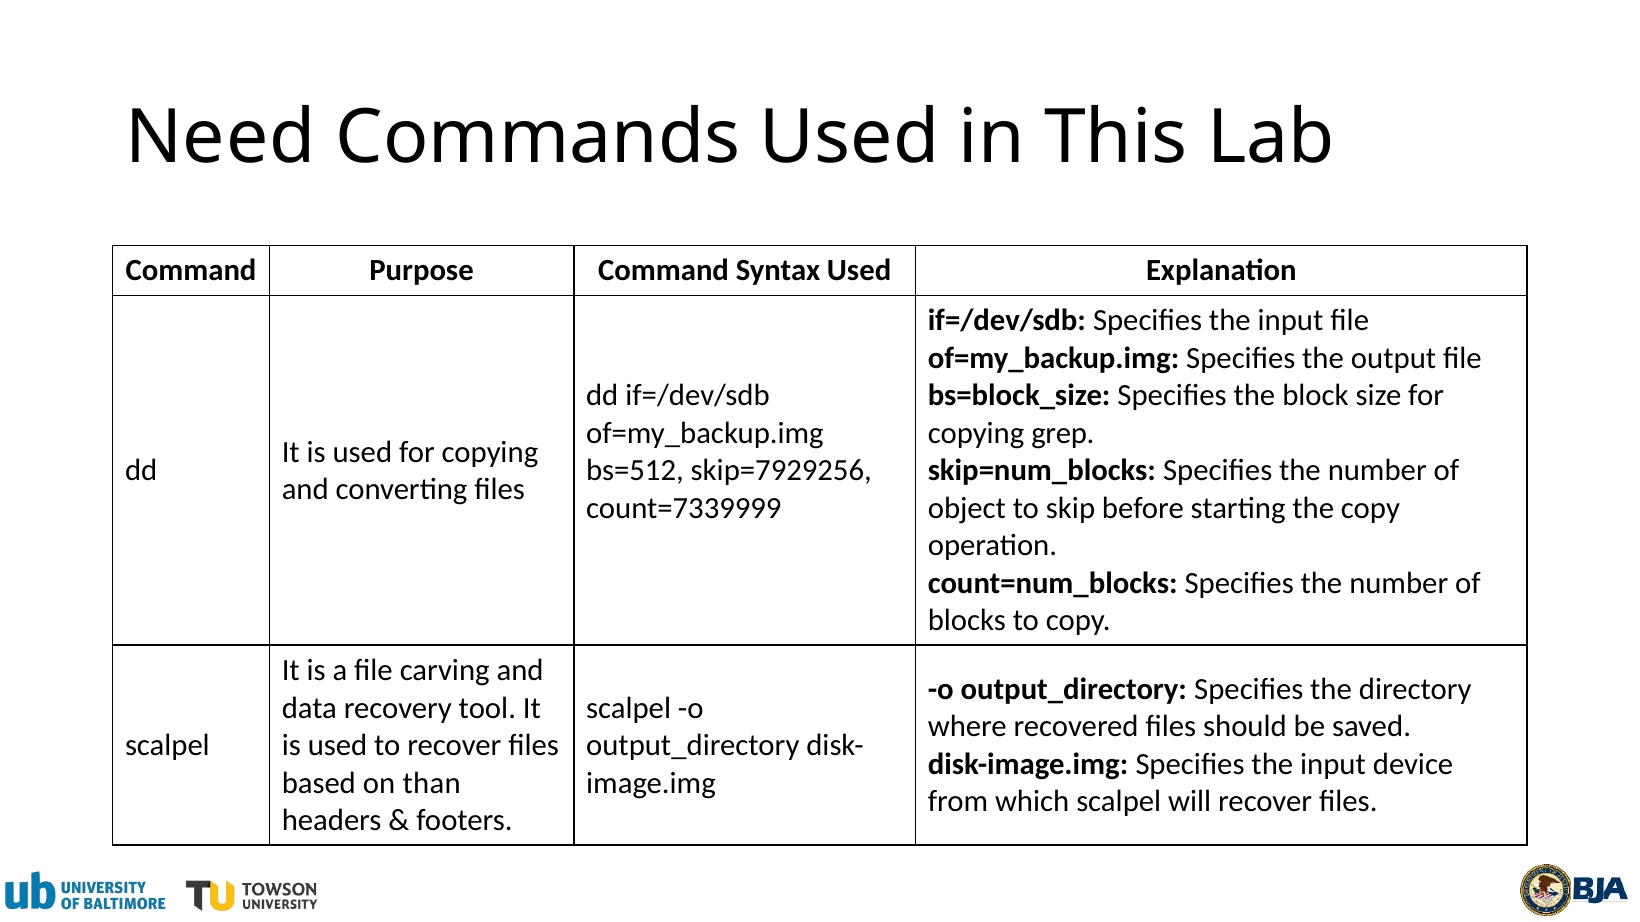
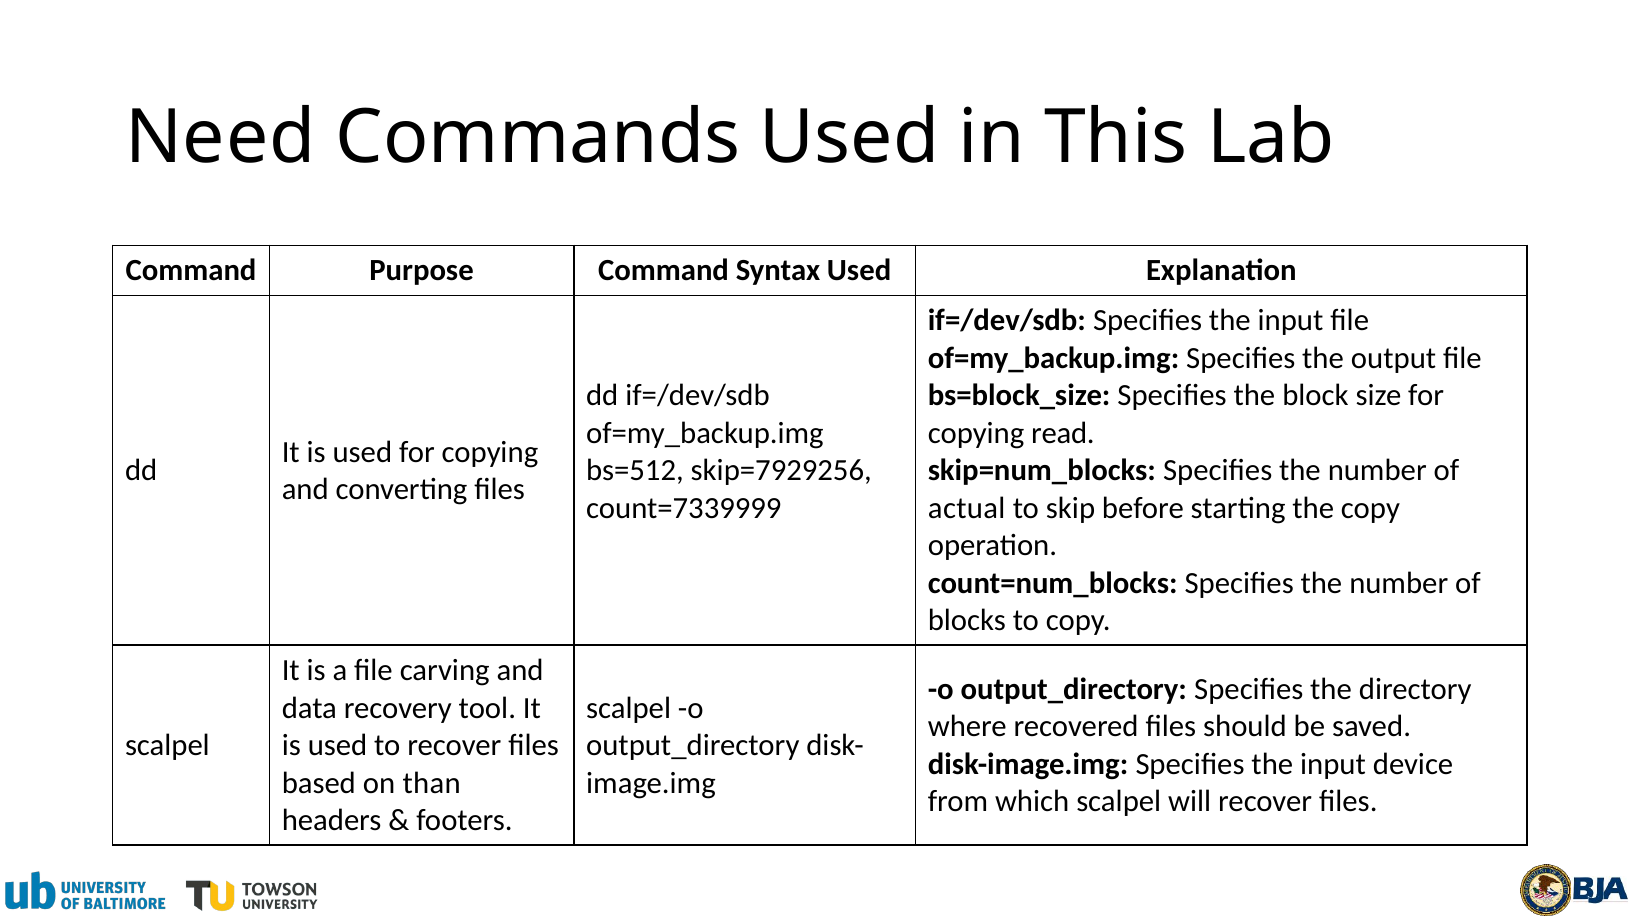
grep: grep -> read
object: object -> actual
